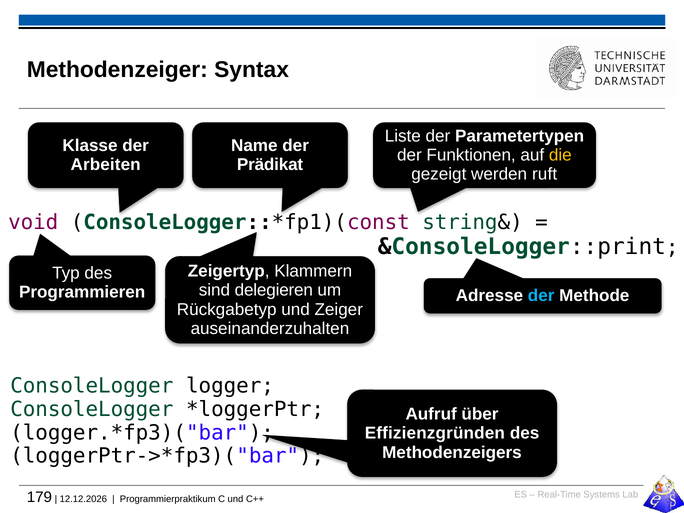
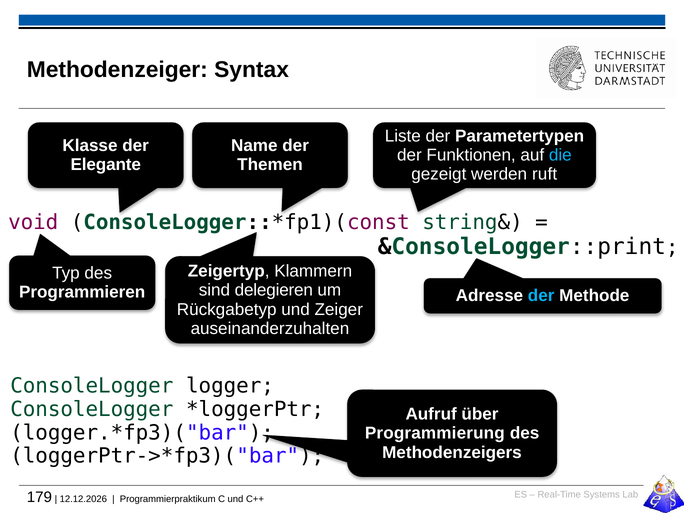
die colour: yellow -> light blue
Arbeiten: Arbeiten -> Elegante
Prädikat: Prädikat -> Themen
Effizienzgründen: Effizienzgründen -> Programmierung
